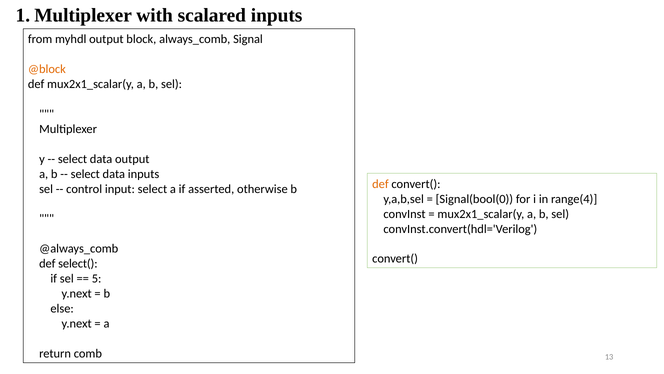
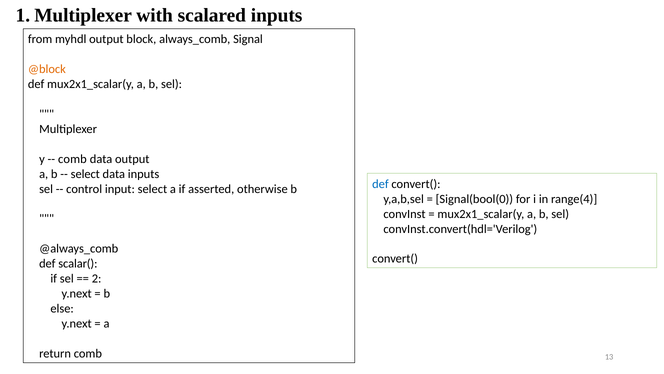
select at (73, 159): select -> comb
def at (380, 184) colour: orange -> blue
select(: select( -> scalar(
5: 5 -> 2
